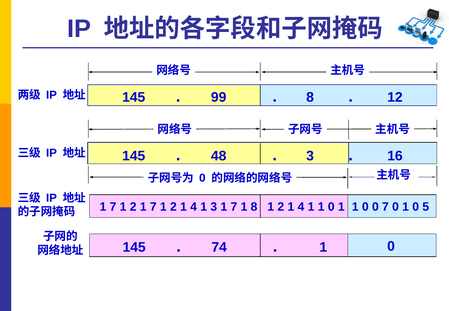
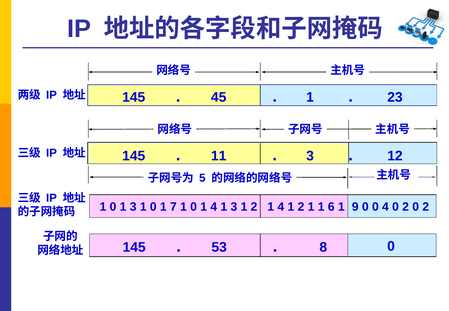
99: 99 -> 45
8 at (310, 97): 8 -> 1
12: 12 -> 23
48: 48 -> 11
16: 16 -> 12
0 at (202, 178): 0 -> 5
7 at (113, 207): 7 -> 0
2 at (133, 207): 2 -> 3
7 at (153, 207): 7 -> 0
2 at (173, 207): 2 -> 7
4 at (194, 207): 4 -> 0
3 at (214, 207): 3 -> 4
7 at (234, 207): 7 -> 3
8 at (254, 207): 8 -> 2
2 at (281, 207): 2 -> 4
4 at (301, 207): 4 -> 2
0 at (331, 207): 0 -> 6
1 at (355, 207): 1 -> 9
0 7: 7 -> 4
1 at (406, 207): 1 -> 2
5 at (426, 207): 5 -> 2
74: 74 -> 53
1 at (323, 247): 1 -> 8
